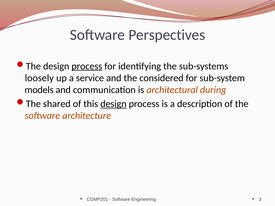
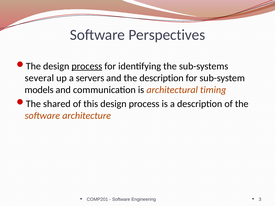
loosely: loosely -> several
service: service -> servers
the considered: considered -> description
during: during -> timing
design at (113, 104) underline: present -> none
